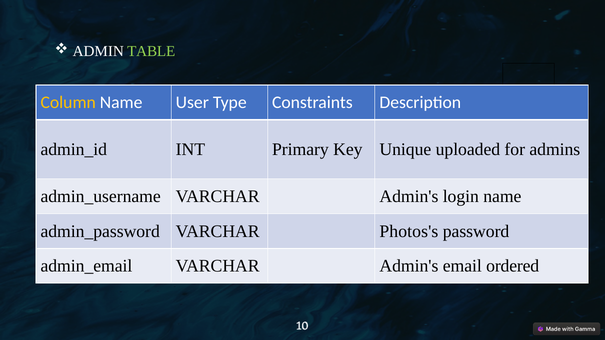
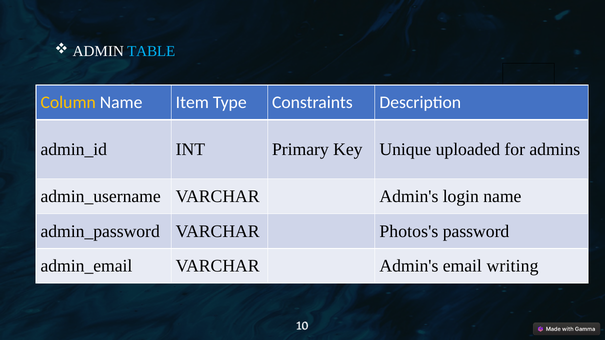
TABLE colour: light green -> light blue
User: User -> Item
ordered: ordered -> writing
